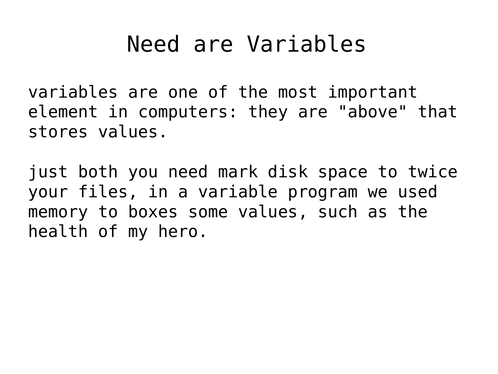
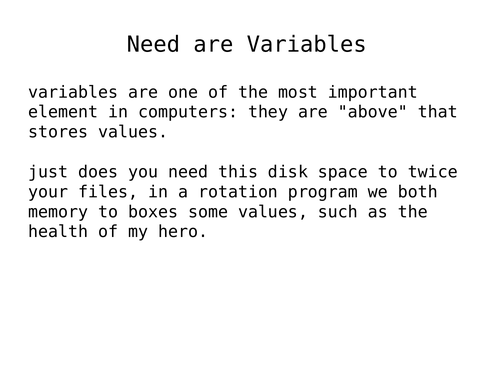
both: both -> does
mark: mark -> this
variable: variable -> rotation
used: used -> both
